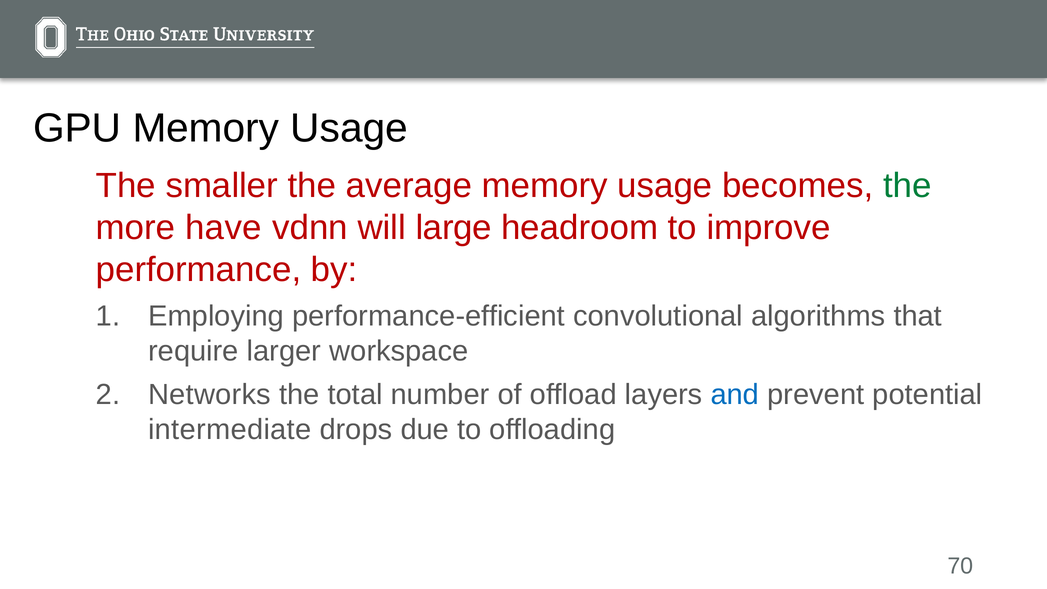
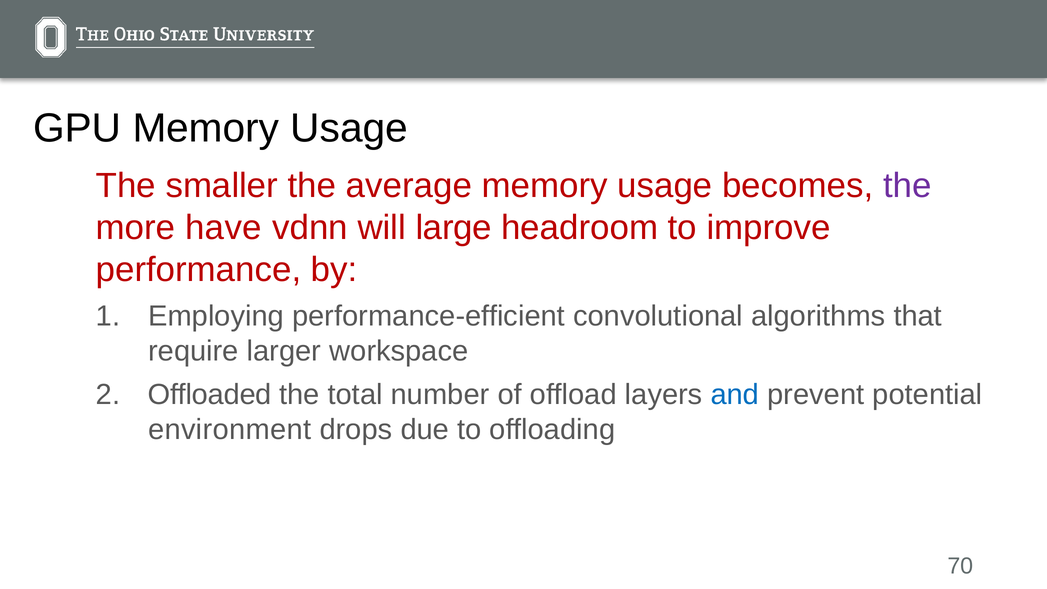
the at (907, 186) colour: green -> purple
Networks: Networks -> Offloaded
intermediate: intermediate -> environment
